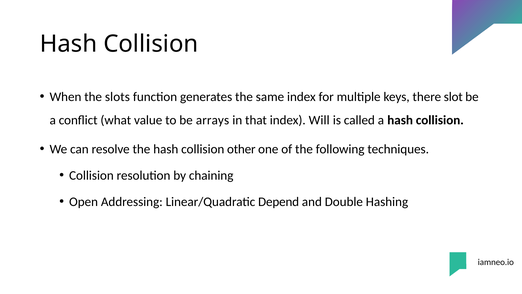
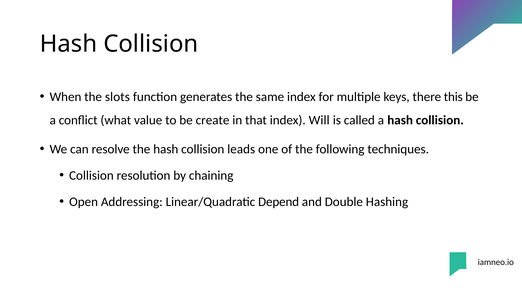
slot: slot -> this
arrays: arrays -> create
other: other -> leads
